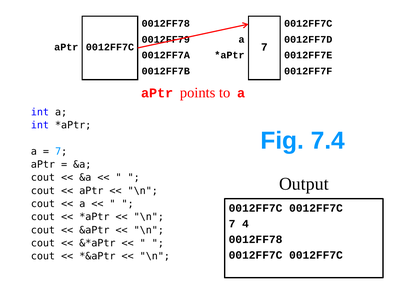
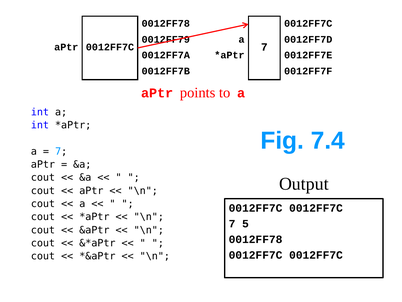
4: 4 -> 5
